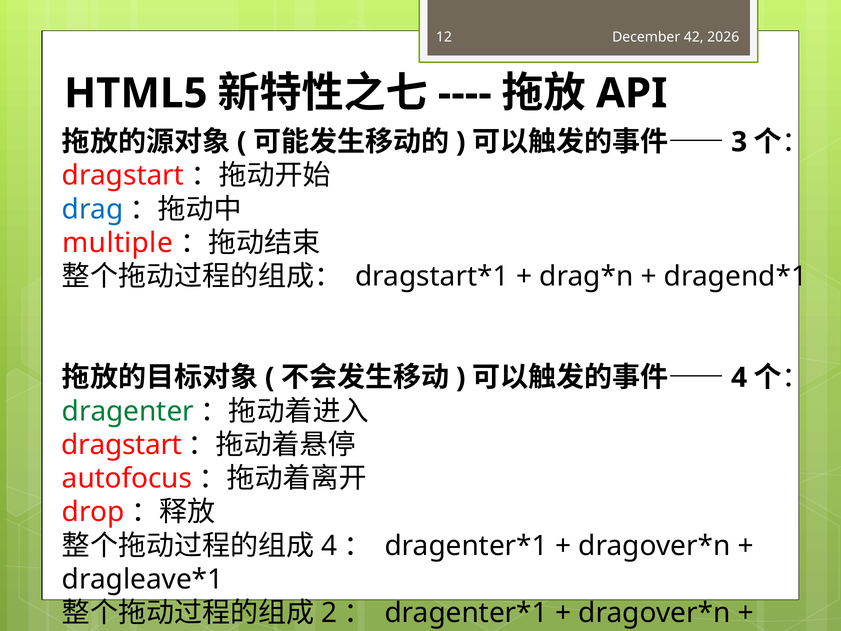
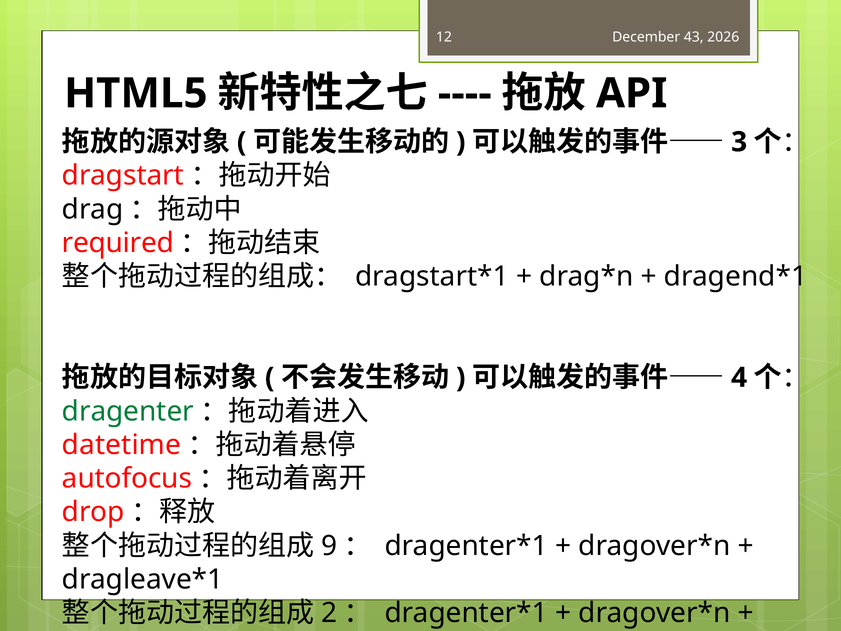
42: 42 -> 43
drag colour: blue -> black
multiple: multiple -> required
dragstart at (122, 445): dragstart -> datetime
4 at (329, 546): 4 -> 9
